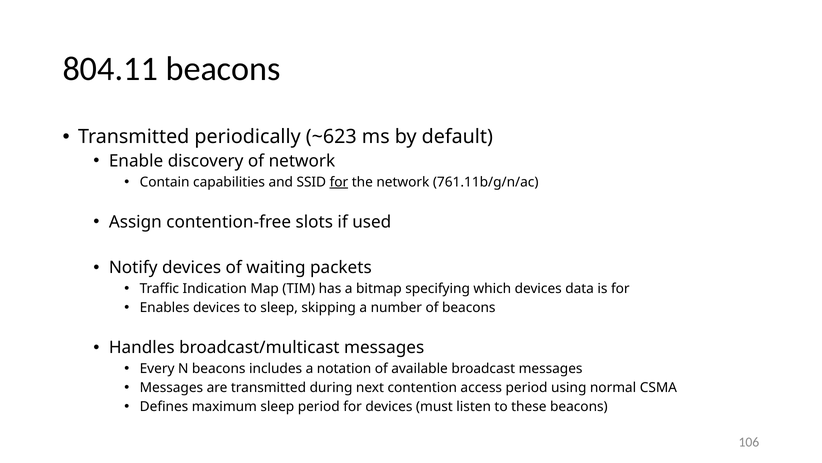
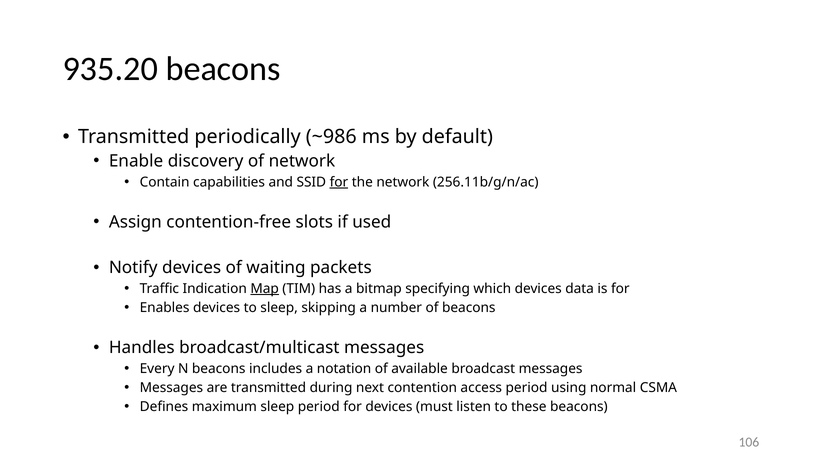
804.11: 804.11 -> 935.20
~623: ~623 -> ~986
761.11b/g/n/ac: 761.11b/g/n/ac -> 256.11b/g/n/ac
Map underline: none -> present
